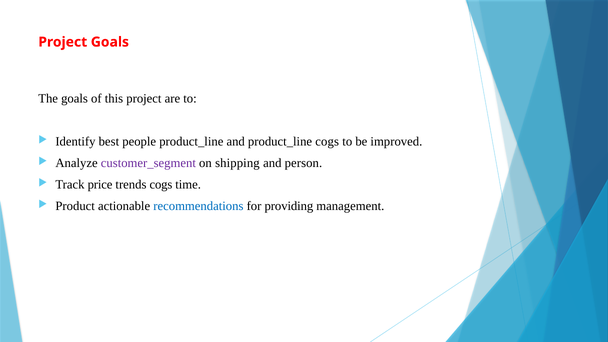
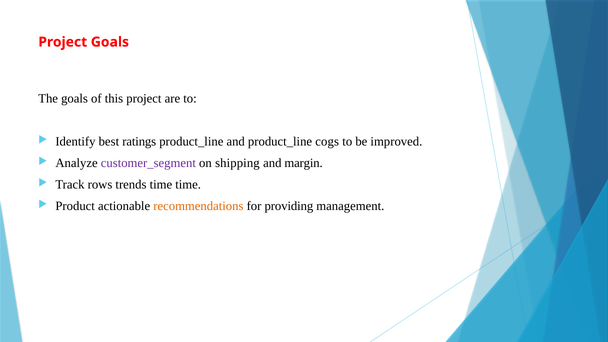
people: people -> ratings
person: person -> margin
price: price -> rows
trends cogs: cogs -> time
recommendations colour: blue -> orange
